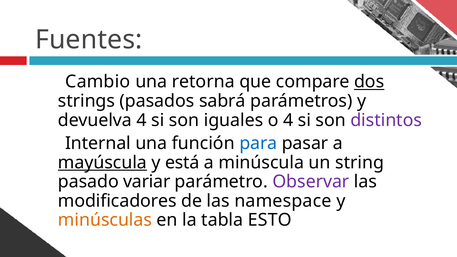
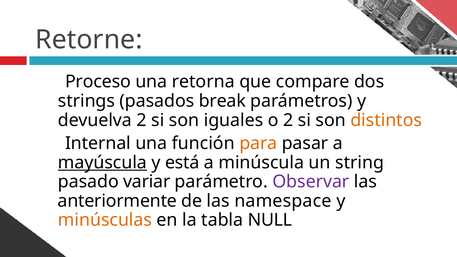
Fuentes: Fuentes -> Retorne
Cambio: Cambio -> Proceso
dos underline: present -> none
sabrá: sabrá -> break
devuelva 4: 4 -> 2
o 4: 4 -> 2
distintos colour: purple -> orange
para colour: blue -> orange
modificadores: modificadores -> anteriormente
ESTO: ESTO -> NULL
